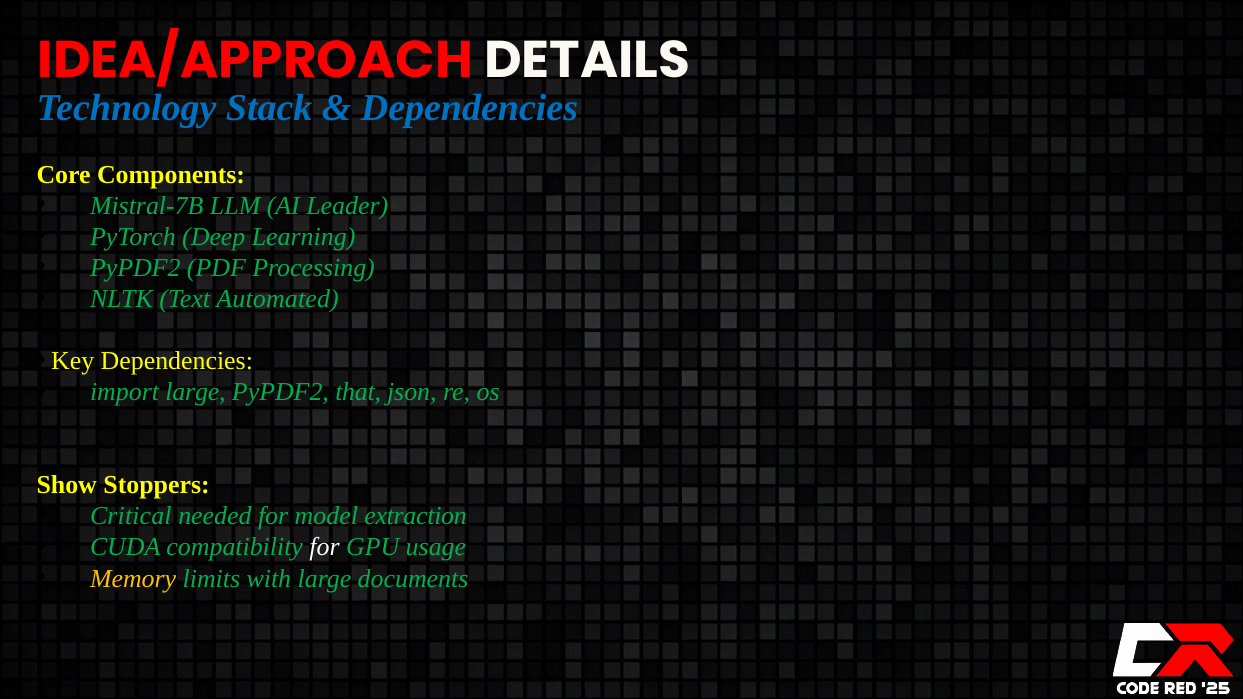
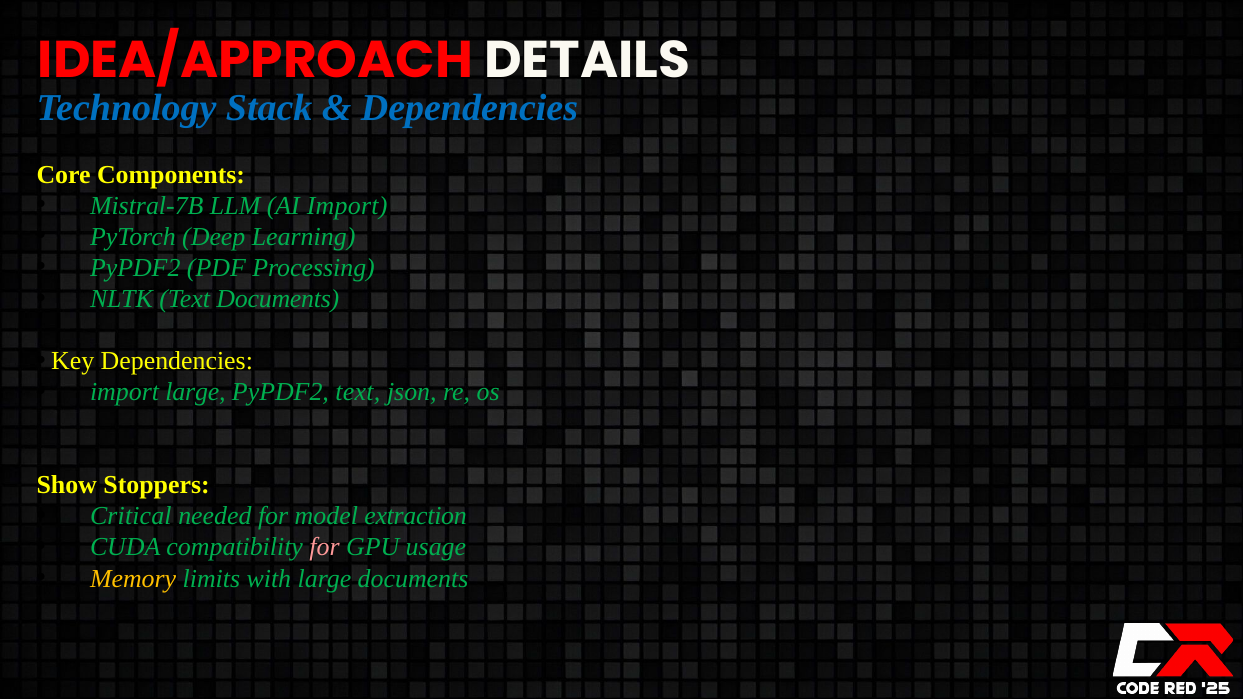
AI Leader: Leader -> Import
Text Automated: Automated -> Documents
PyPDF2 that: that -> text
for at (325, 548) colour: white -> pink
